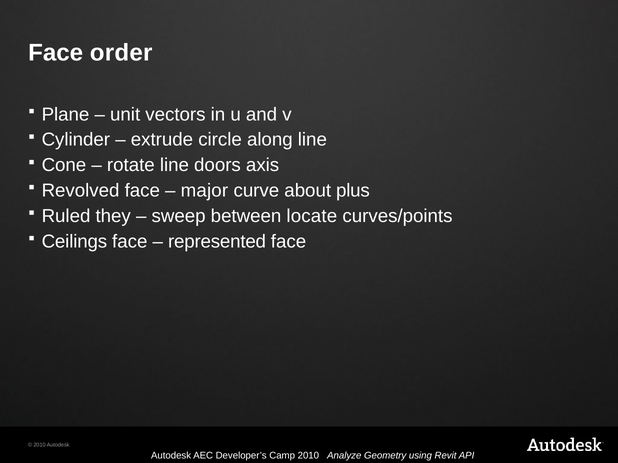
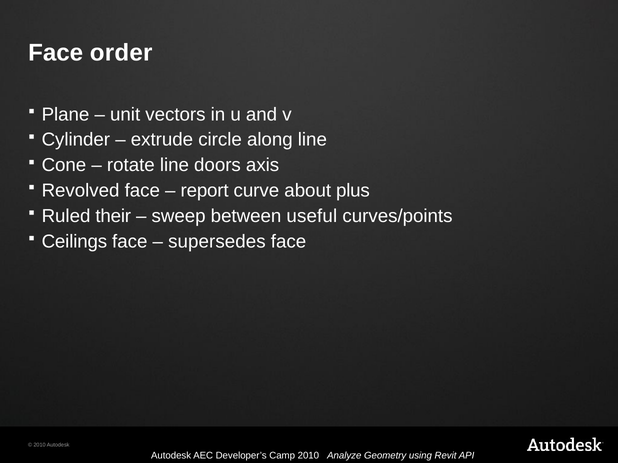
major: major -> report
they: they -> their
locate: locate -> useful
represented: represented -> supersedes
